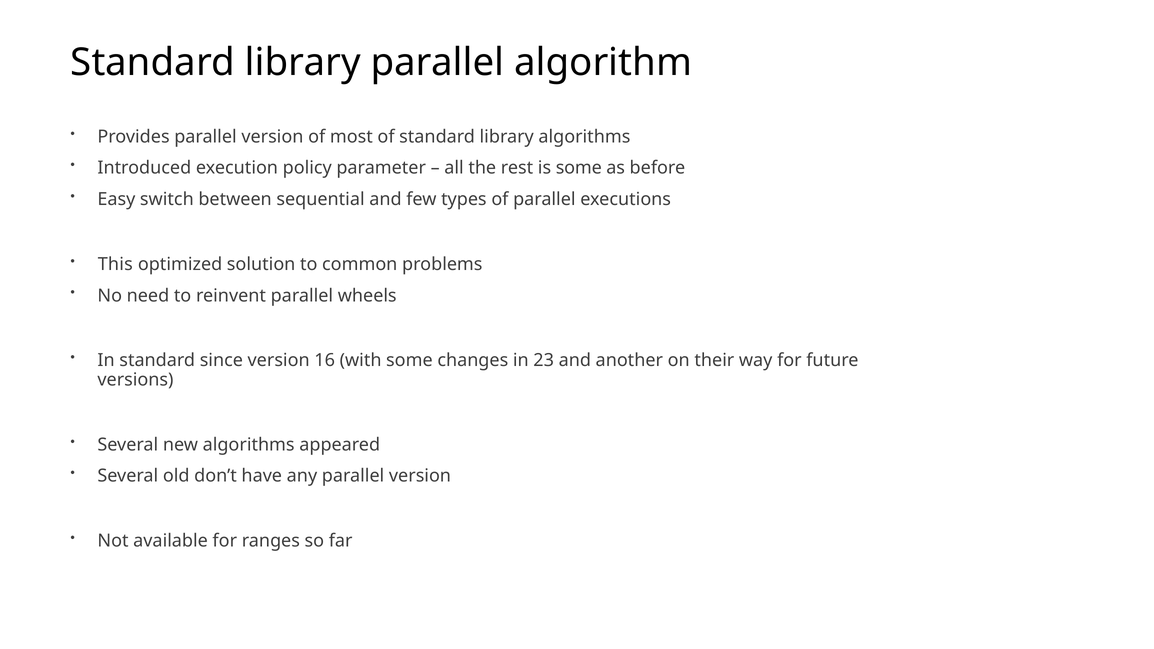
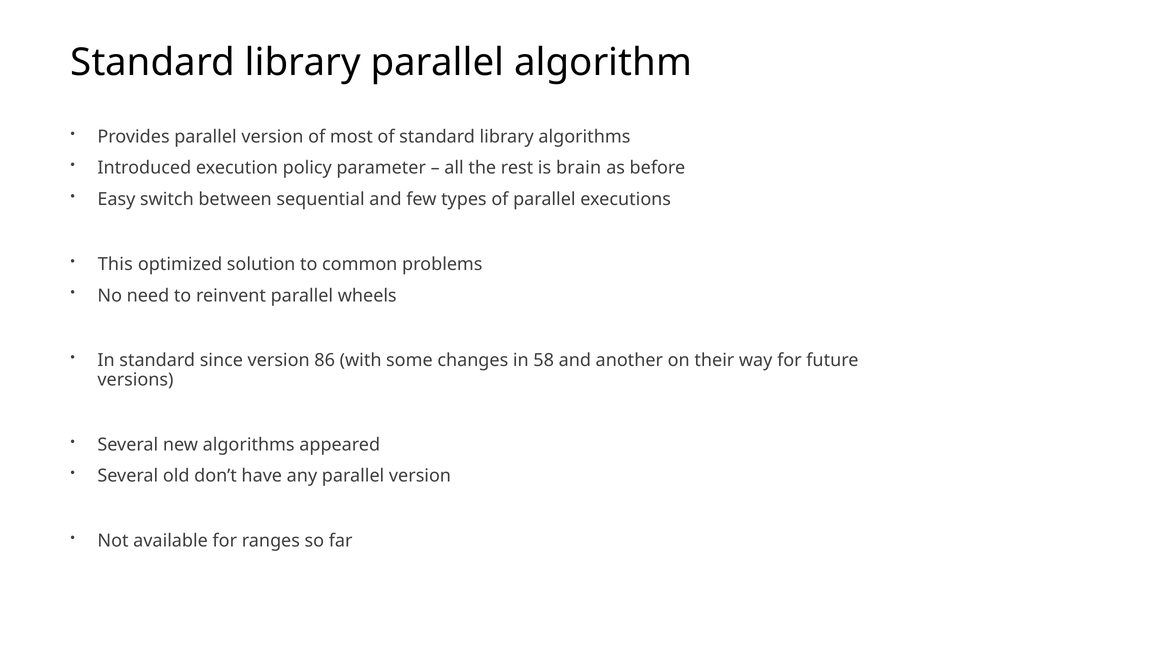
is some: some -> brain
16: 16 -> 86
23: 23 -> 58
